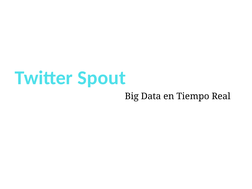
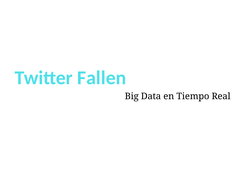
Spout: Spout -> Fallen
